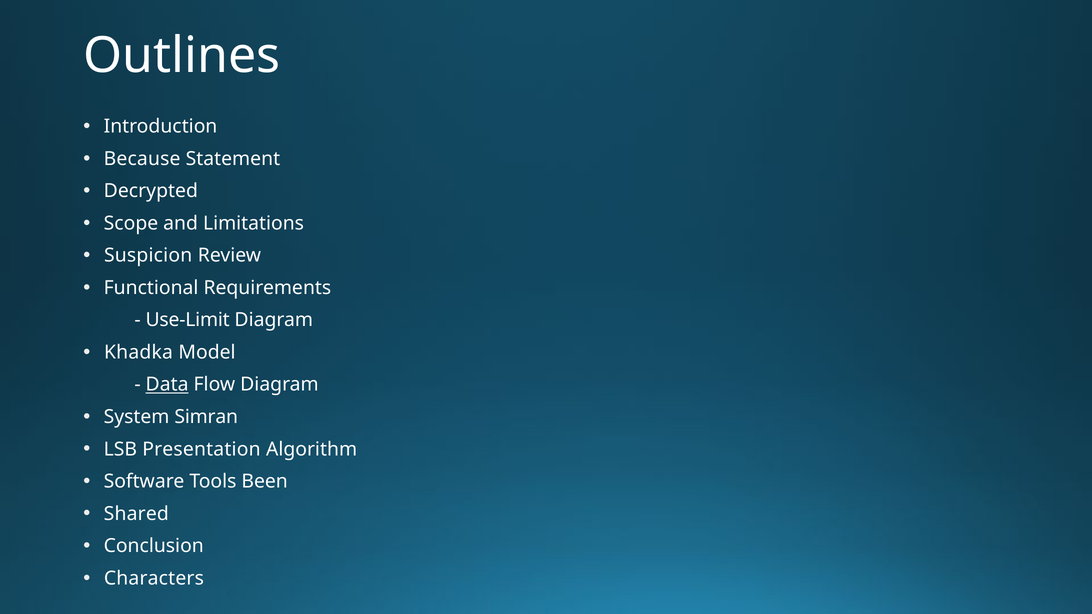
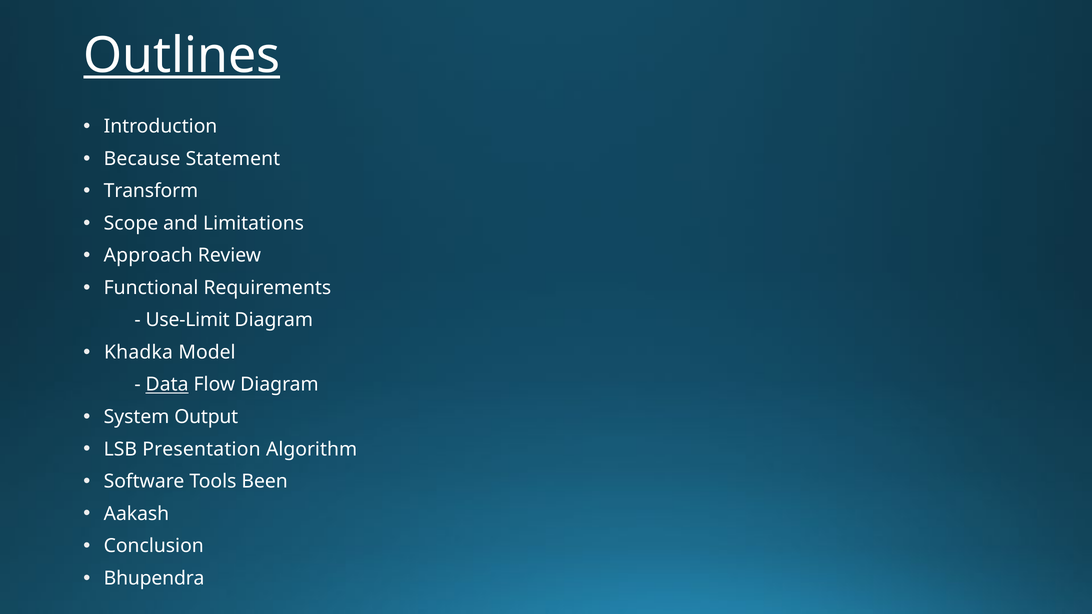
Outlines underline: none -> present
Decrypted: Decrypted -> Transform
Suspicion: Suspicion -> Approach
Simran: Simran -> Output
Shared: Shared -> Aakash
Characters: Characters -> Bhupendra
